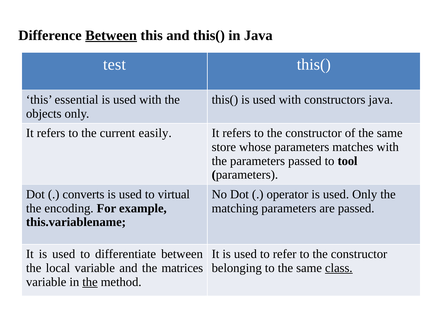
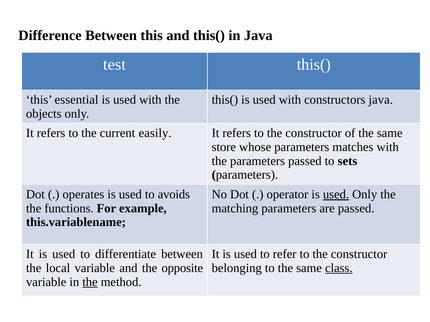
Between at (111, 35) underline: present -> none
tool: tool -> sets
converts: converts -> operates
virtual: virtual -> avoids
used at (336, 195) underline: none -> present
encoding: encoding -> functions
matrices: matrices -> opposite
